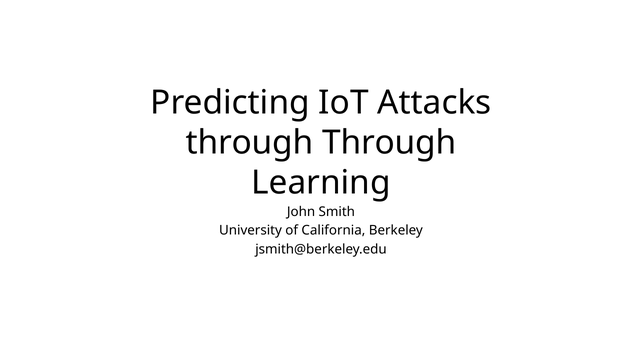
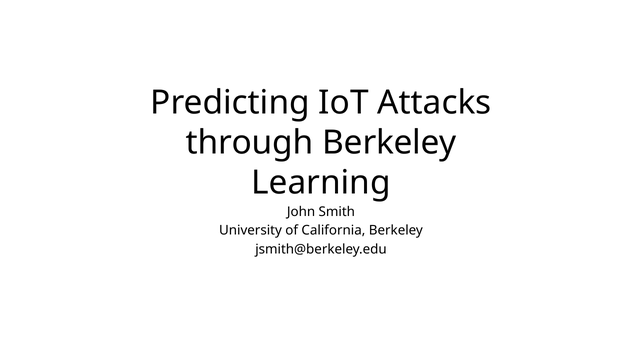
through Through: Through -> Berkeley
